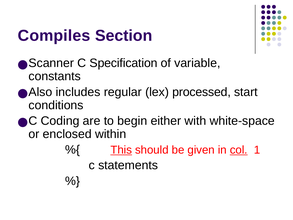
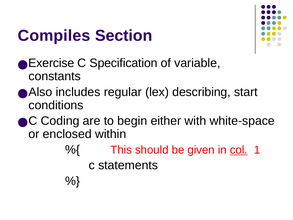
Scanner: Scanner -> Exercise
processed: processed -> describing
This underline: present -> none
